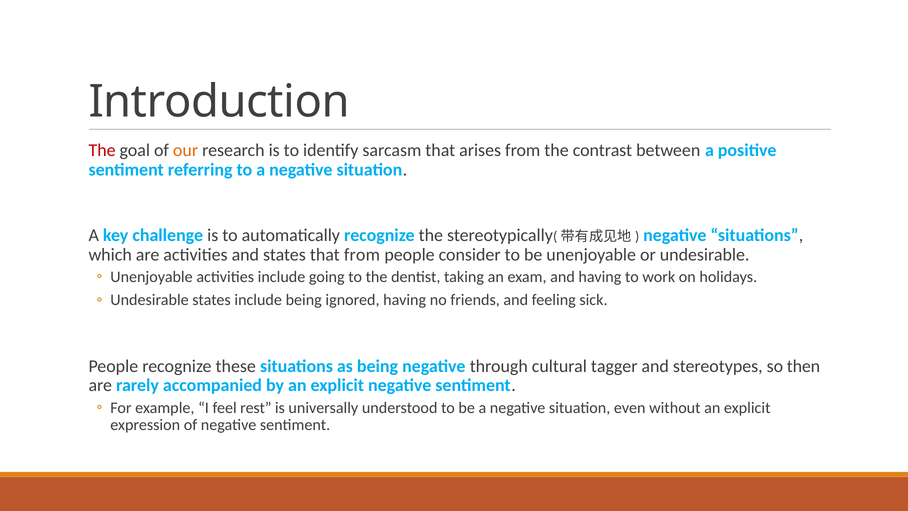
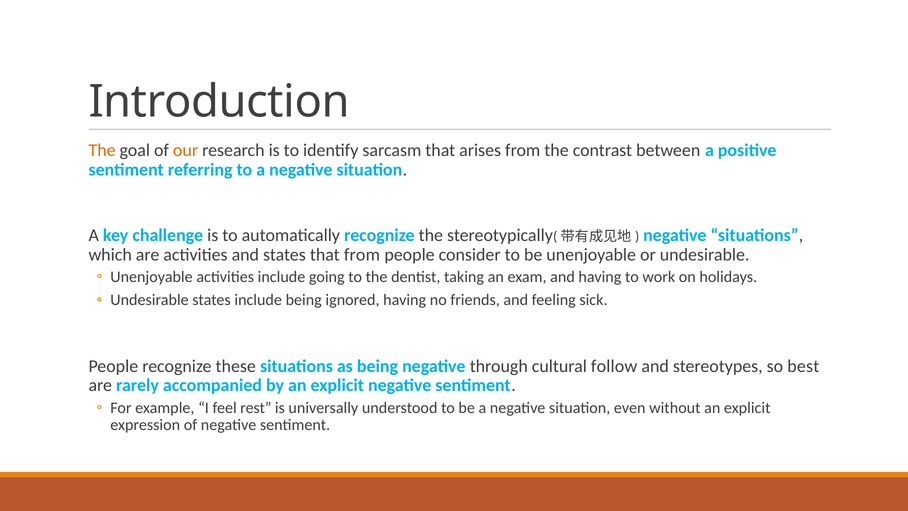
The at (102, 150) colour: red -> orange
tagger: tagger -> follow
then: then -> best
